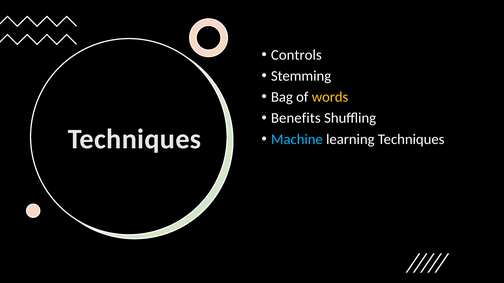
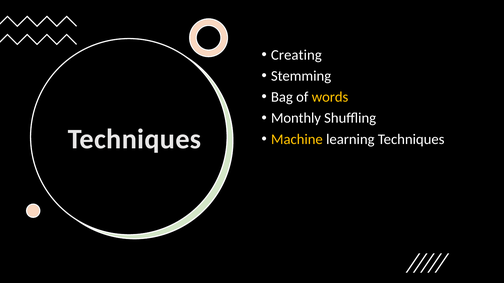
Controls: Controls -> Creating
Benefits: Benefits -> Monthly
Machine colour: light blue -> yellow
